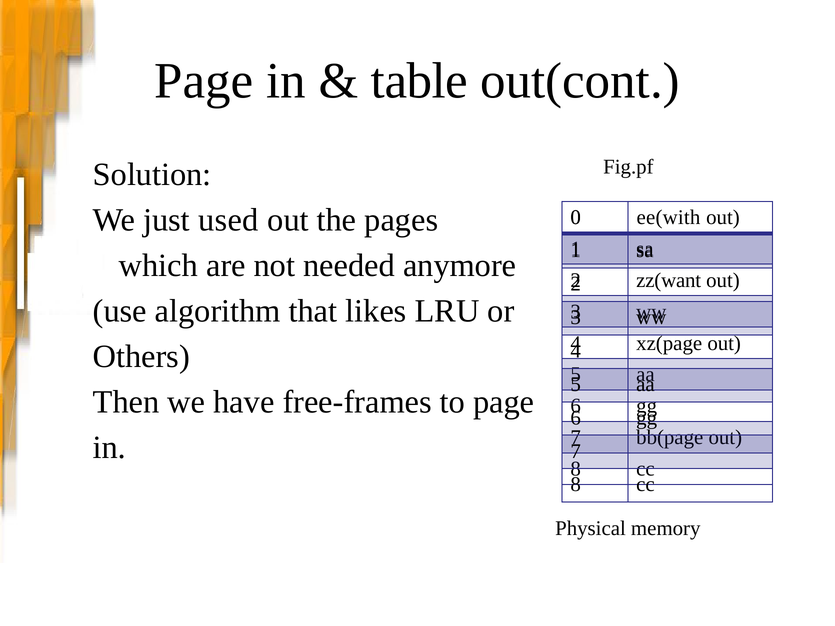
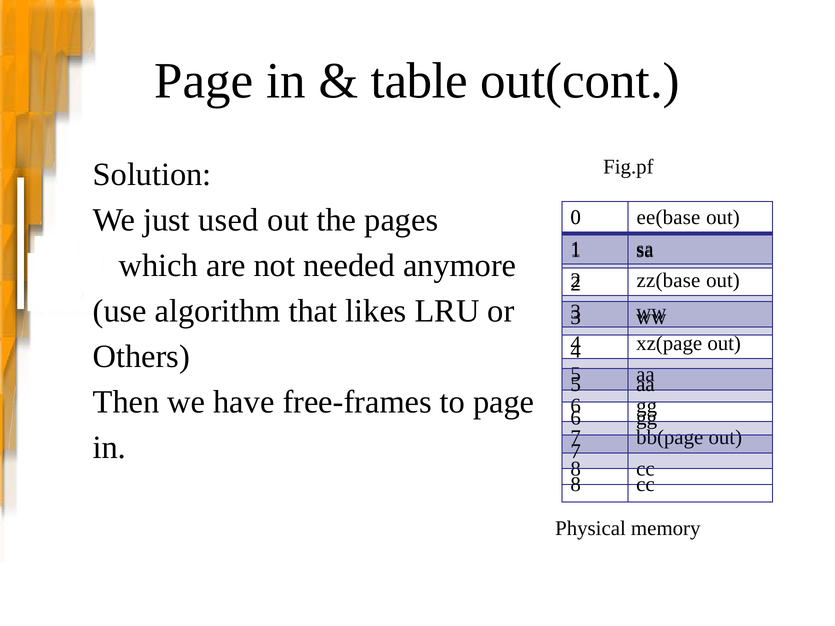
ee(with: ee(with -> ee(base
zz(want: zz(want -> zz(base
